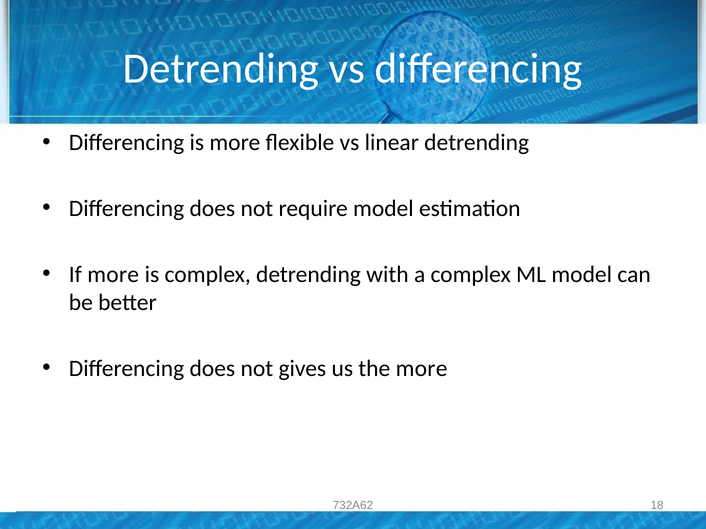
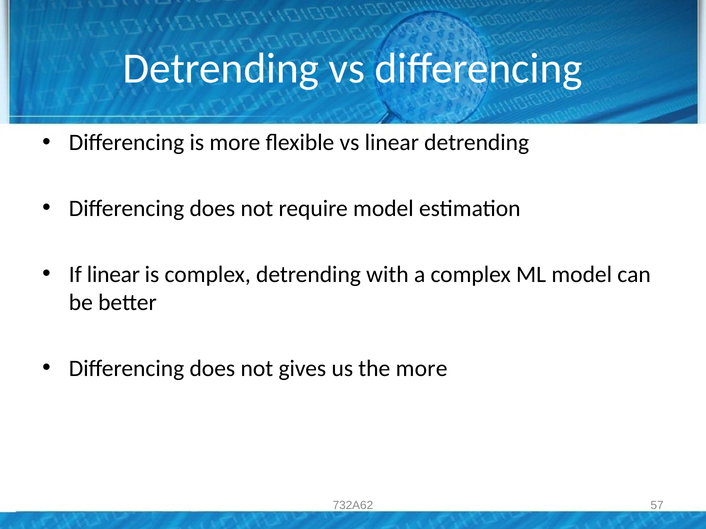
If more: more -> linear
18: 18 -> 57
